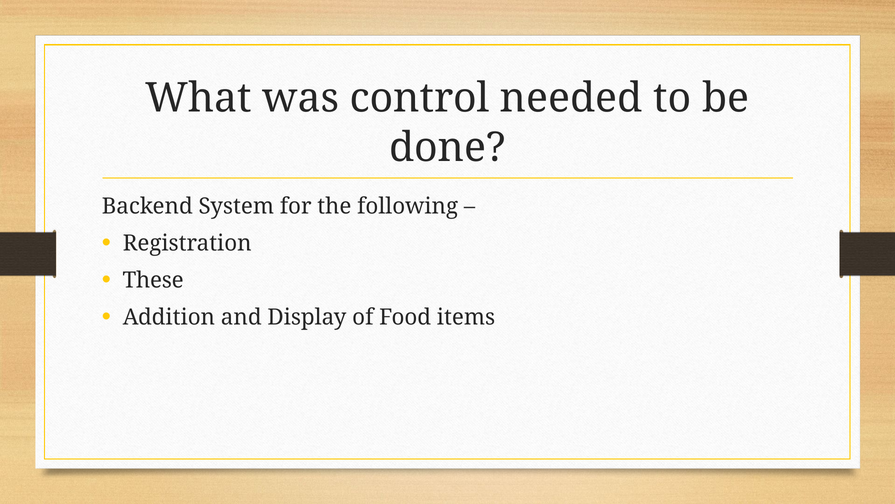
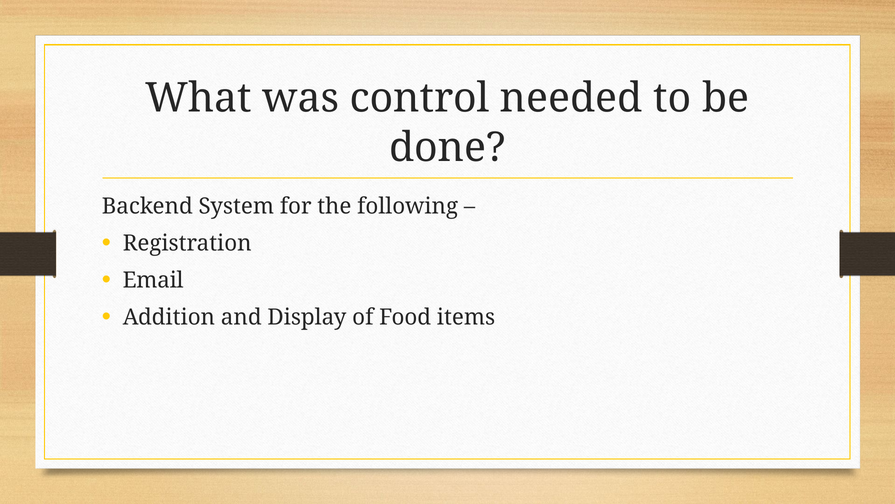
These: These -> Email
